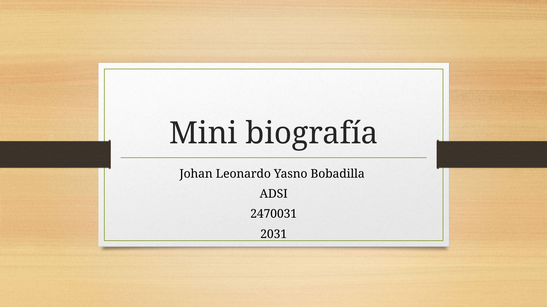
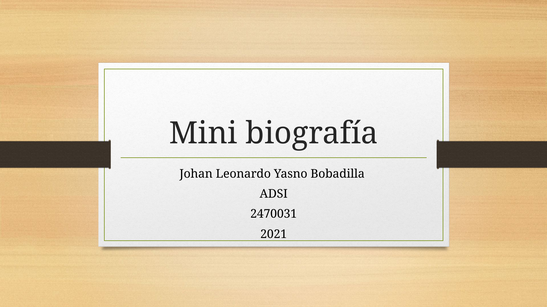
2031: 2031 -> 2021
